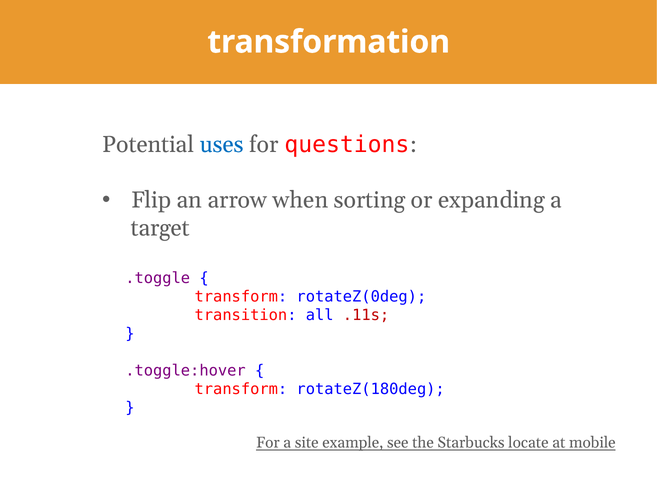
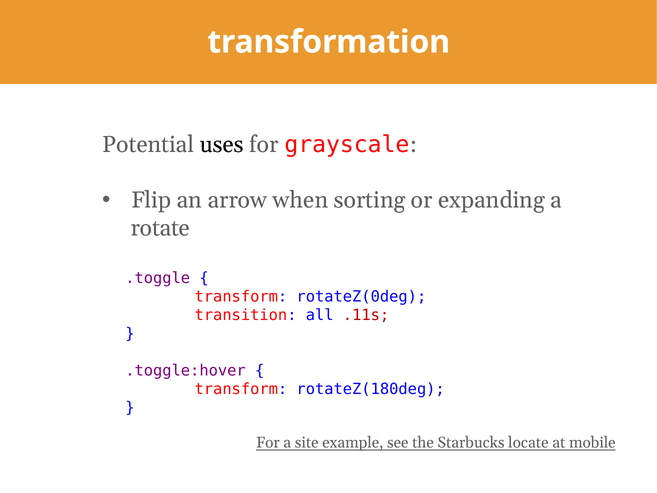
uses colour: blue -> black
questions: questions -> grayscale
target: target -> rotate
